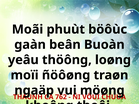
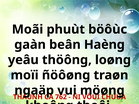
Buoàn: Buoàn -> Haèng
